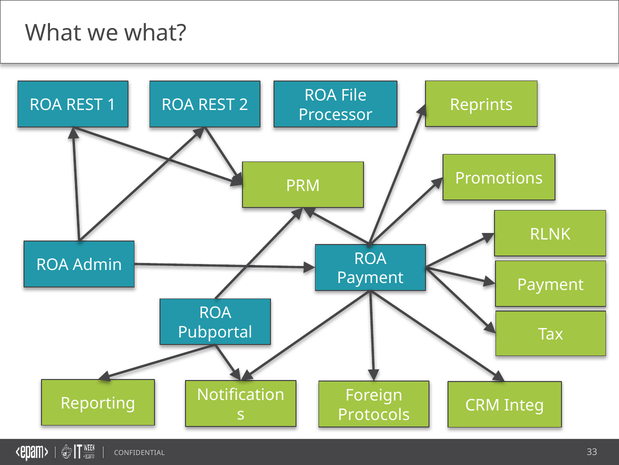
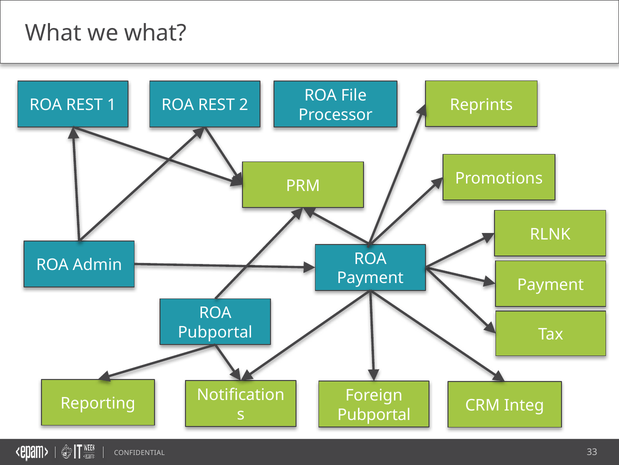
Protocols at (374, 414): Protocols -> Pubportal
